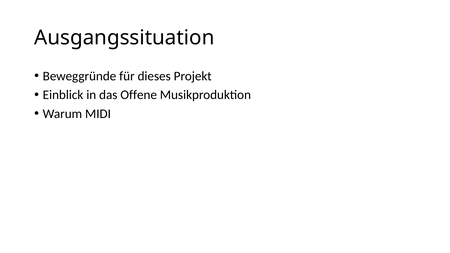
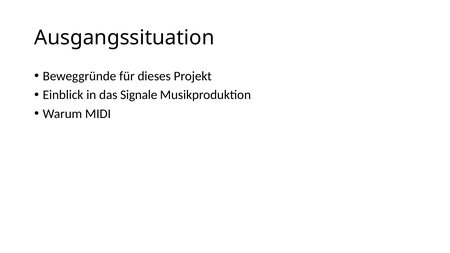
Offene: Offene -> Signale
